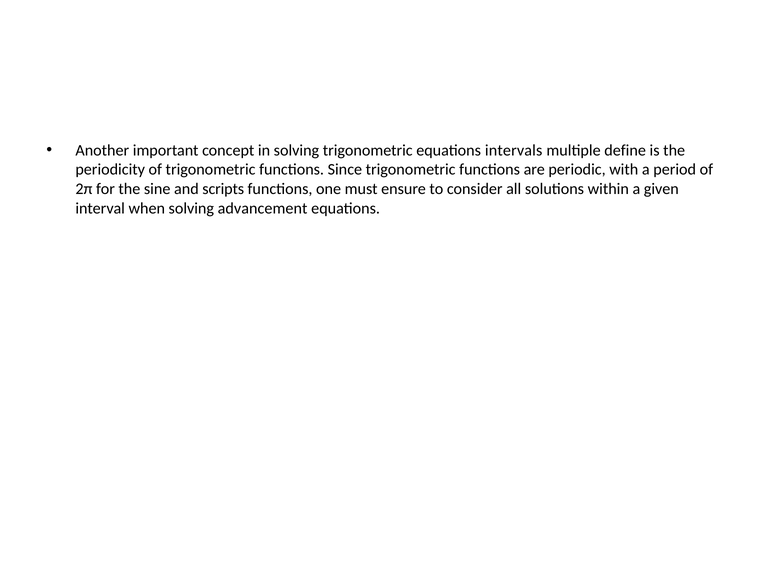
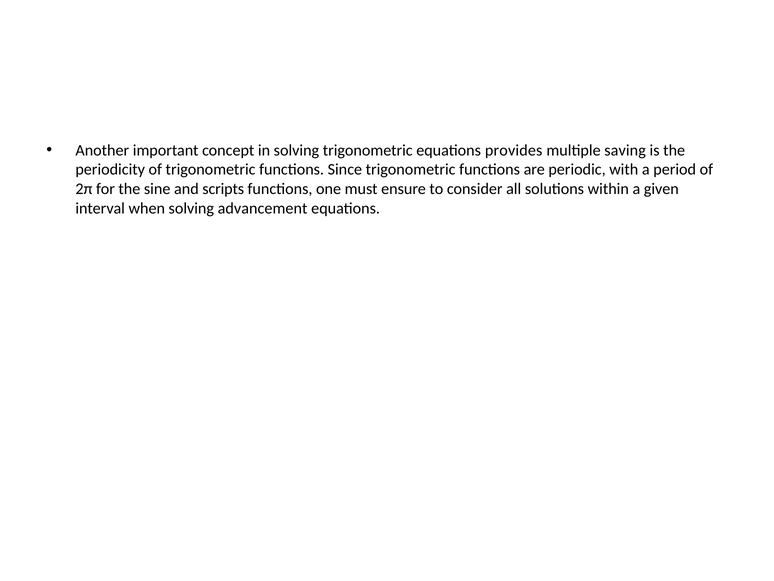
intervals: intervals -> provides
define: define -> saving
